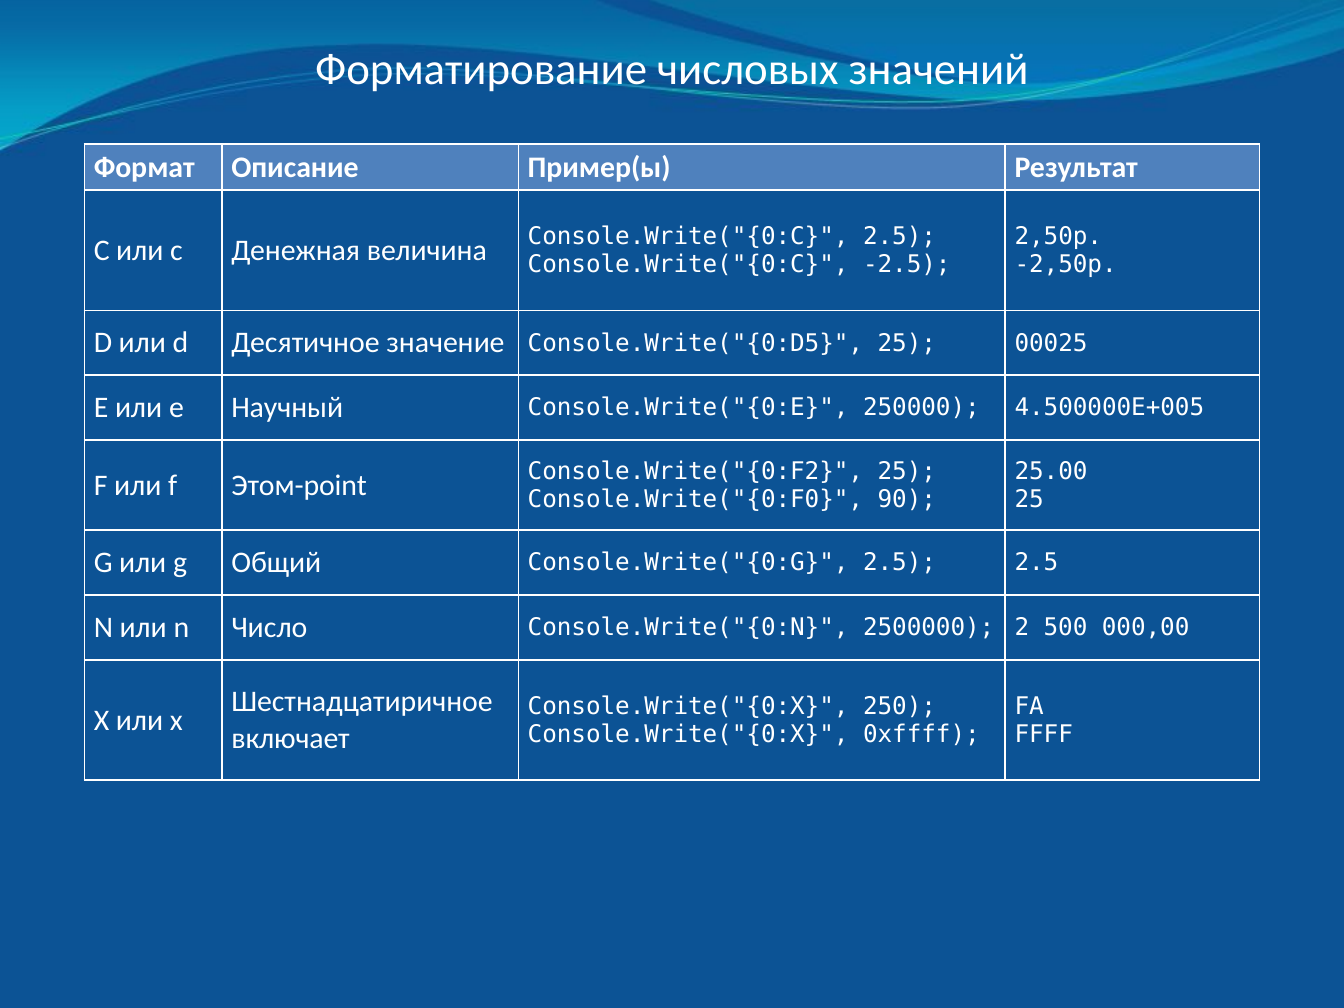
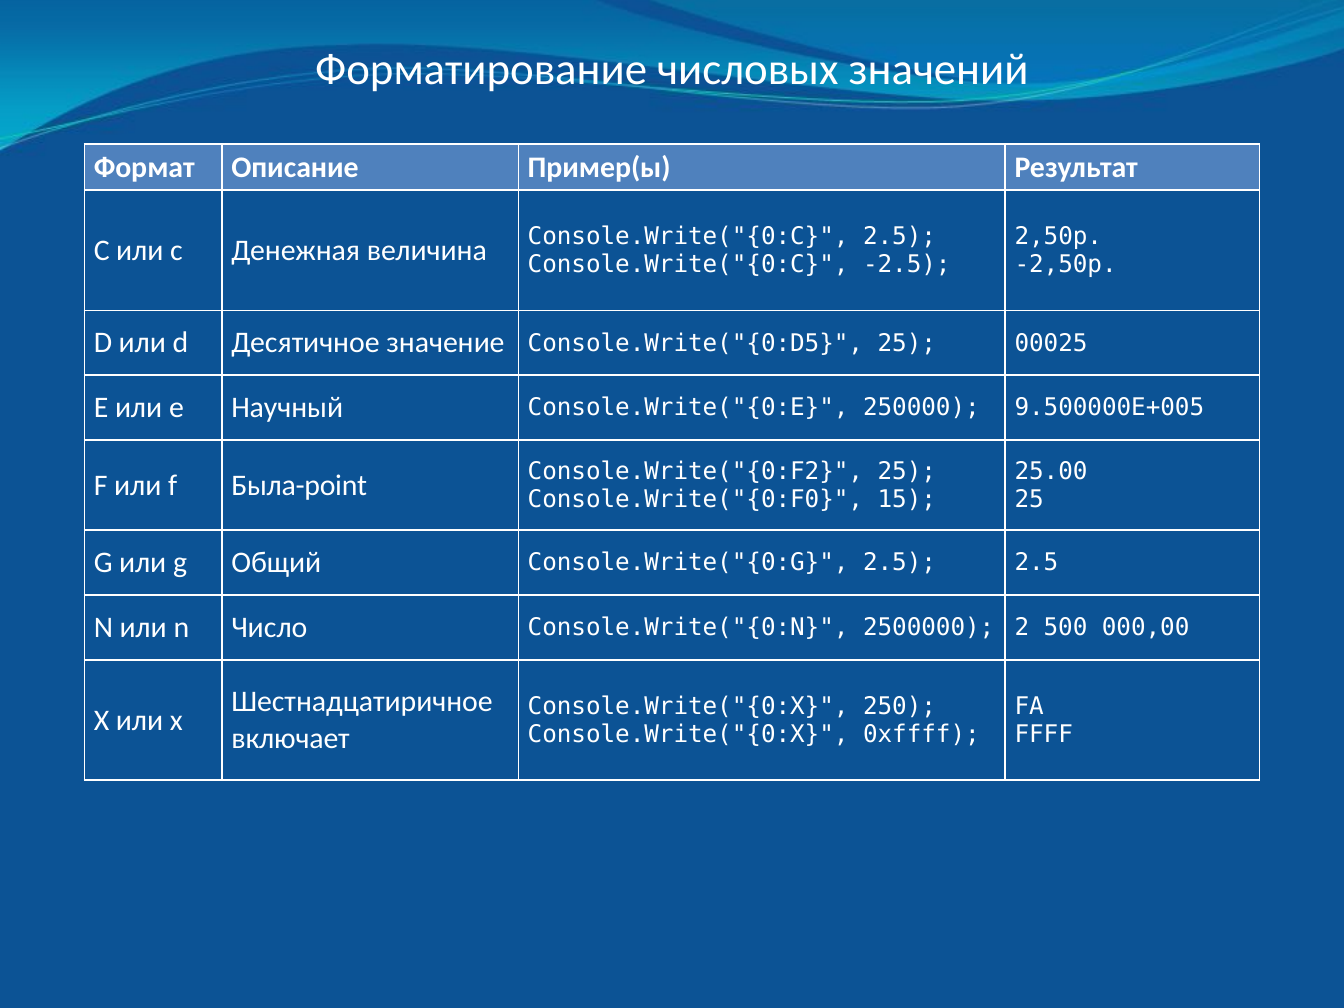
4.500000E+005: 4.500000E+005 -> 9.500000E+005
Этом-point: Этом-point -> Была-point
90: 90 -> 15
